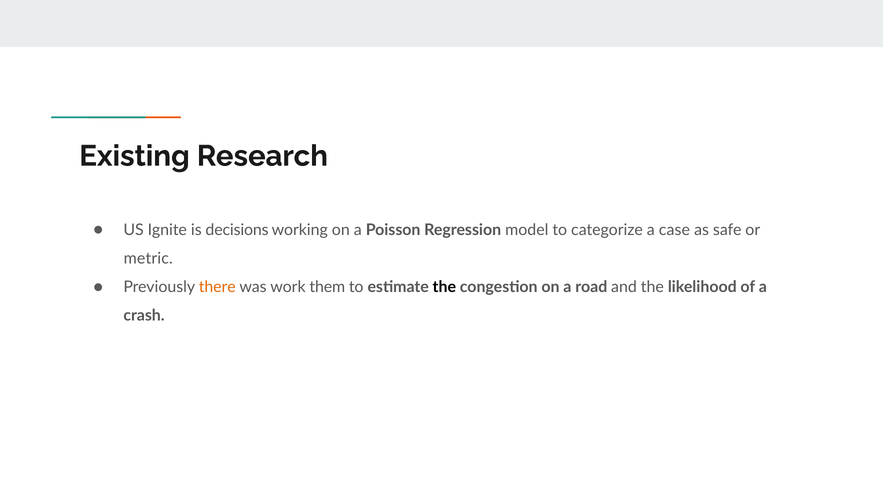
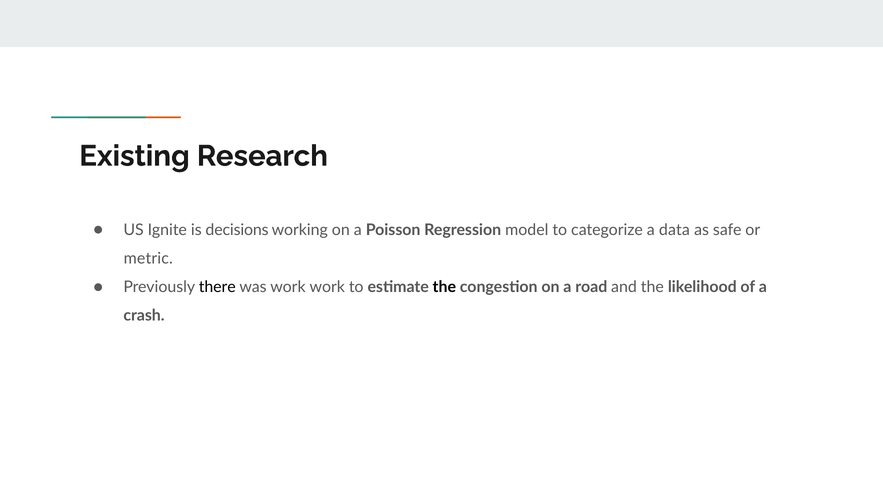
case: case -> data
there colour: orange -> black
work them: them -> work
